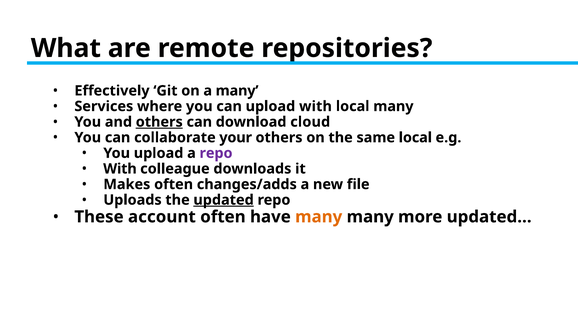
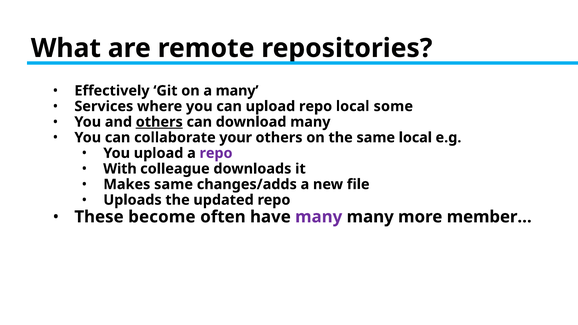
upload with: with -> repo
local many: many -> some
download cloud: cloud -> many
Makes often: often -> same
updated underline: present -> none
account: account -> become
many at (319, 217) colour: orange -> purple
updated…: updated… -> member…
